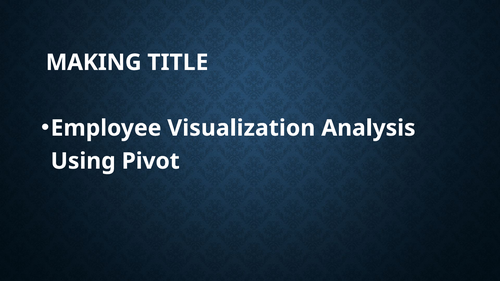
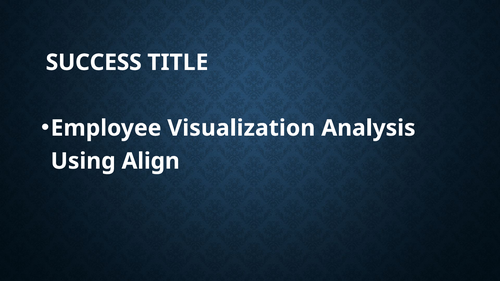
MAKING: MAKING -> SUCCESS
Pivot: Pivot -> Align
